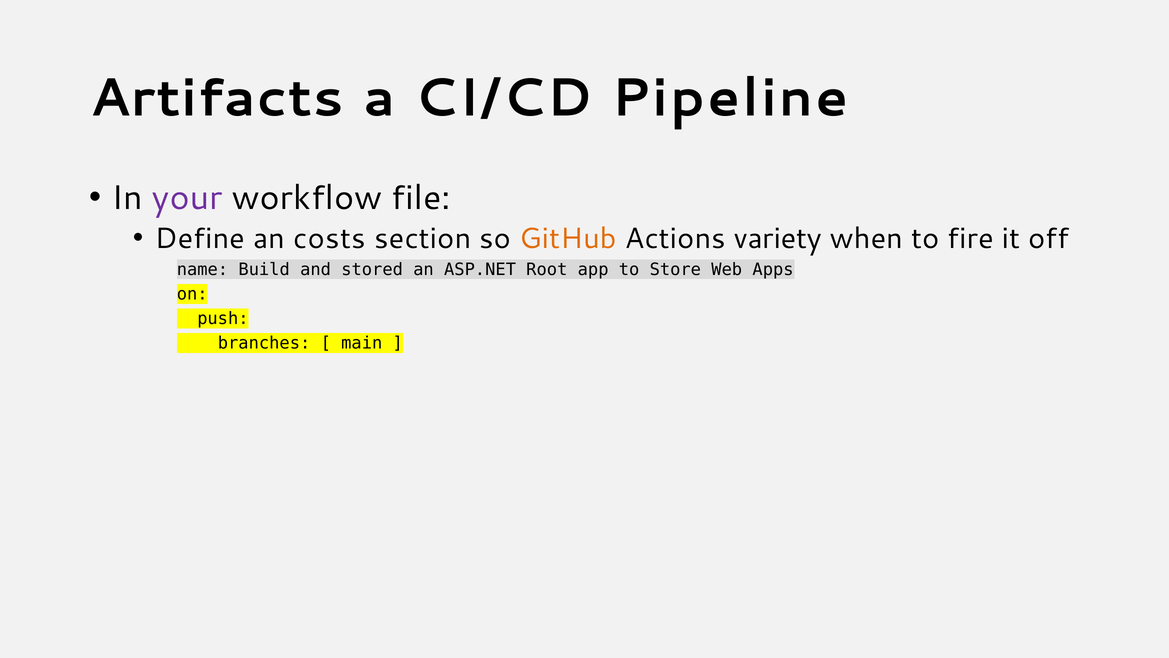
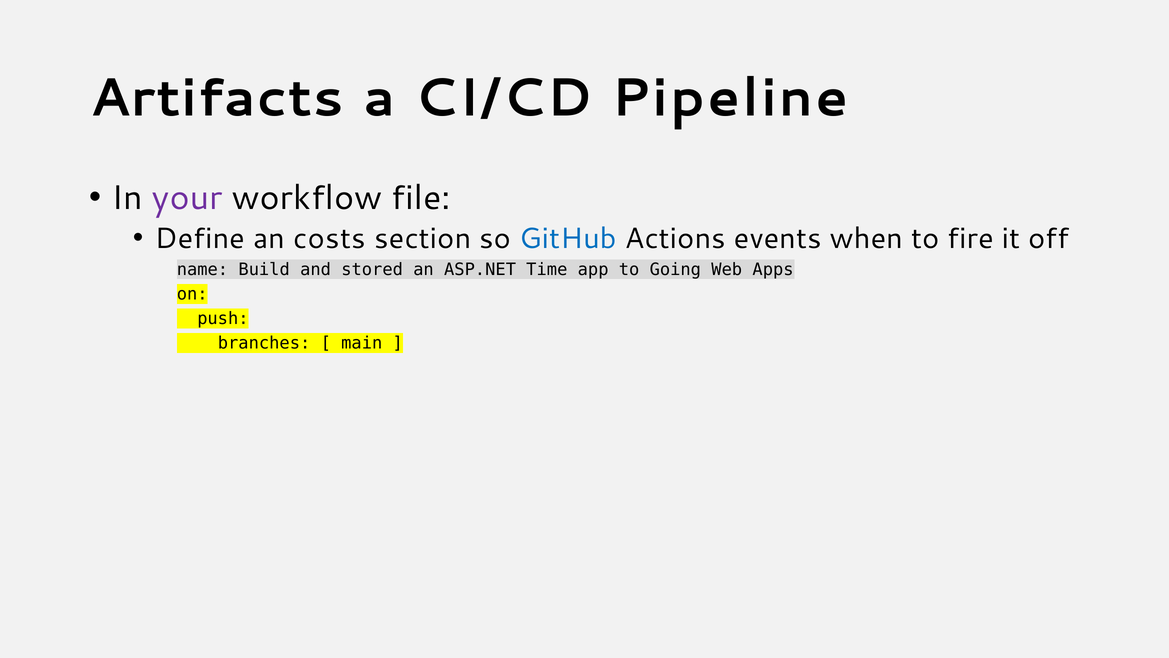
GitHub colour: orange -> blue
variety: variety -> events
Root: Root -> Time
Store: Store -> Going
